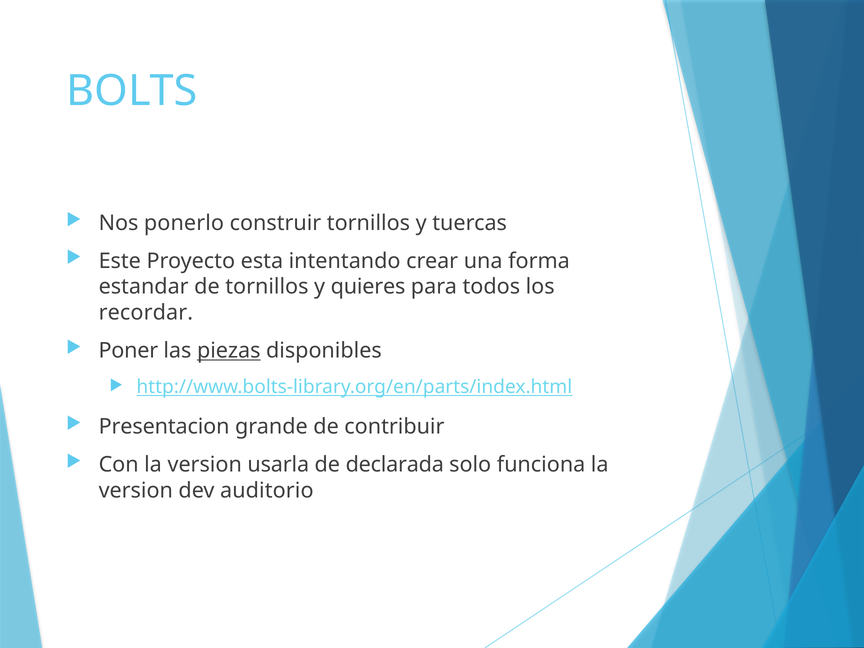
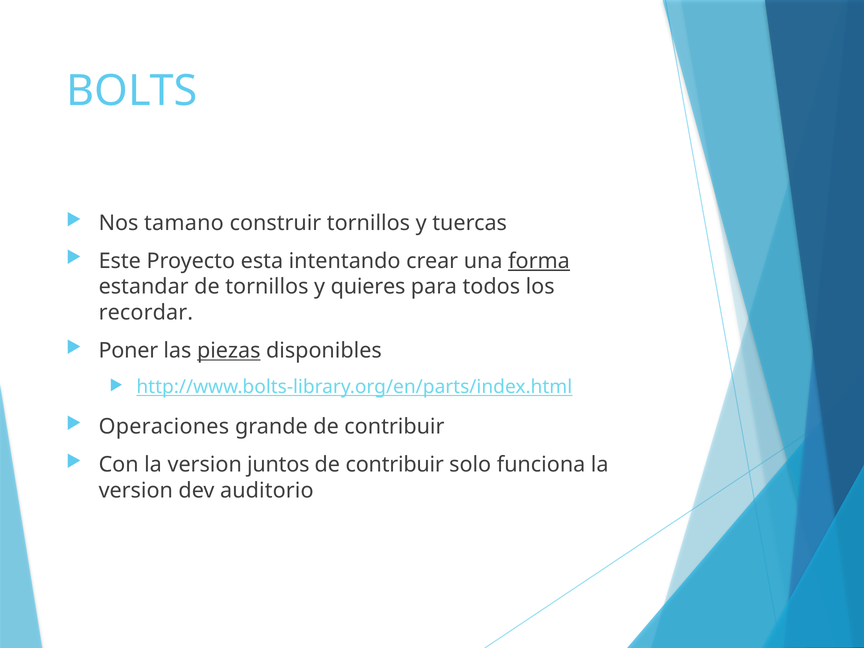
ponerlo: ponerlo -> tamano
forma underline: none -> present
Presentacion: Presentacion -> Operaciones
usarla: usarla -> juntos
declarada at (395, 465): declarada -> contribuir
